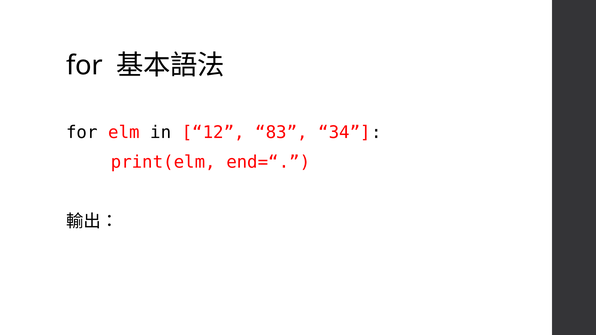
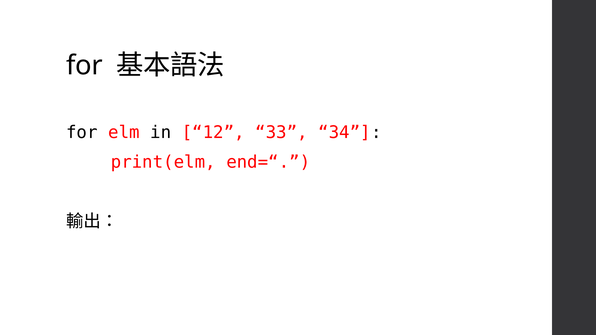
83: 83 -> 33
